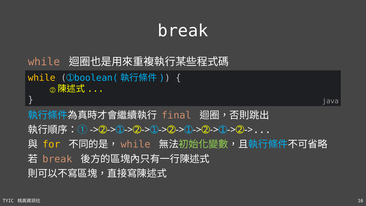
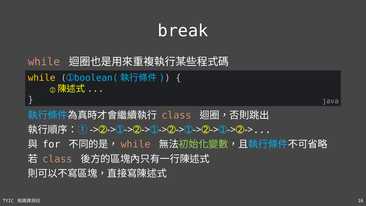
final at (176, 115): final -> class
for colour: yellow -> white
break at (57, 159): break -> class
